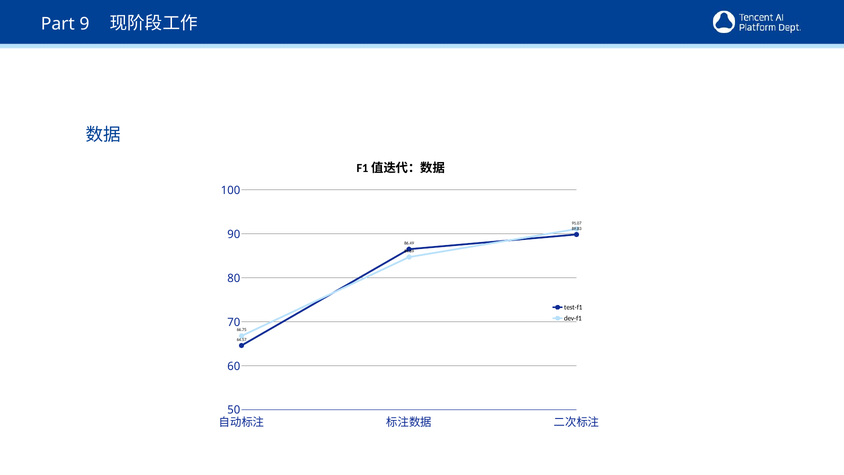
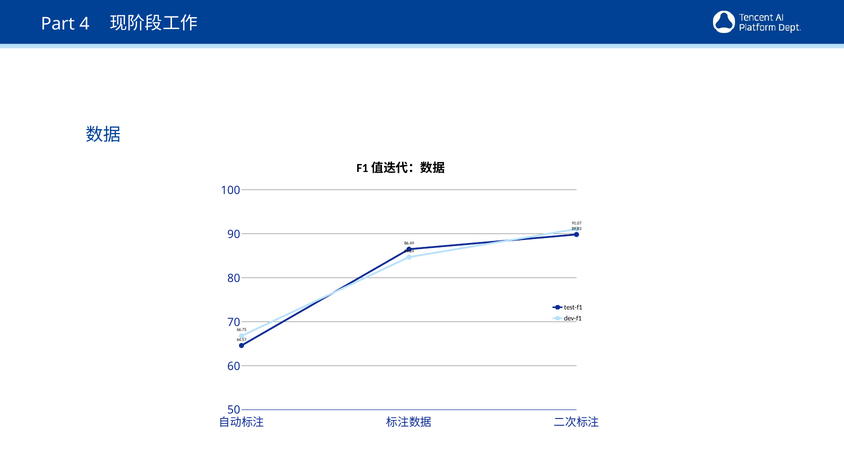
9: 9 -> 4
